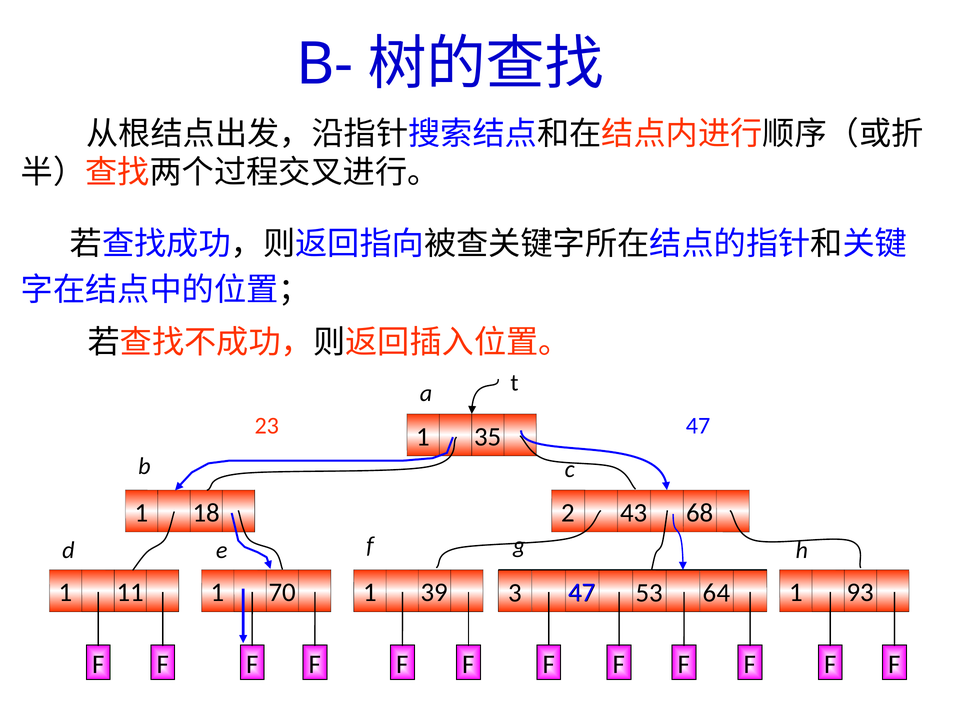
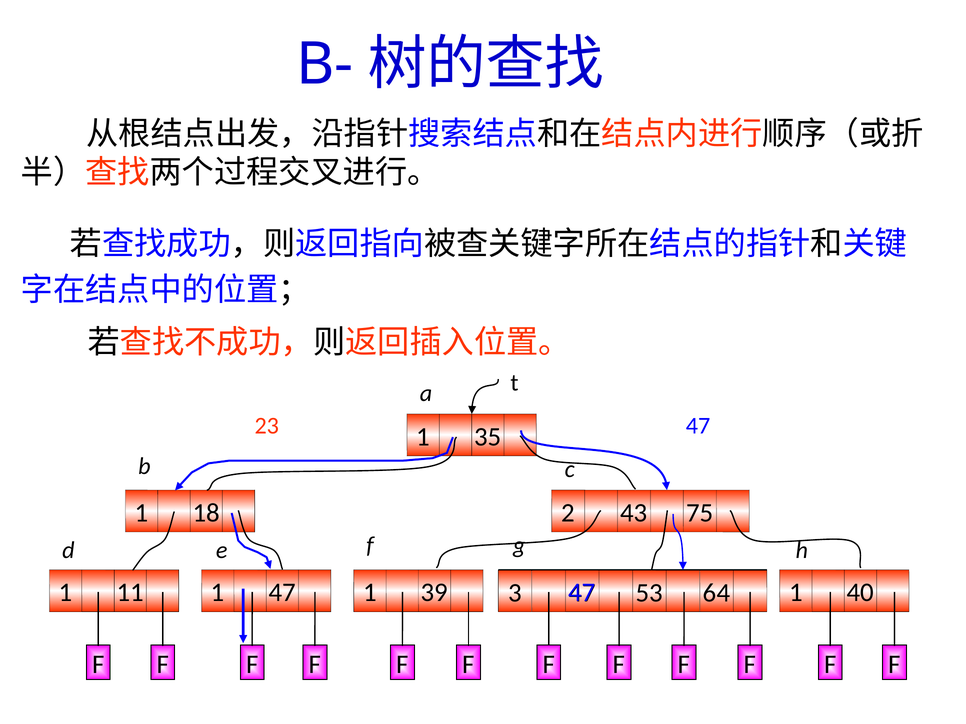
68: 68 -> 75
1 70: 70 -> 47
93: 93 -> 40
